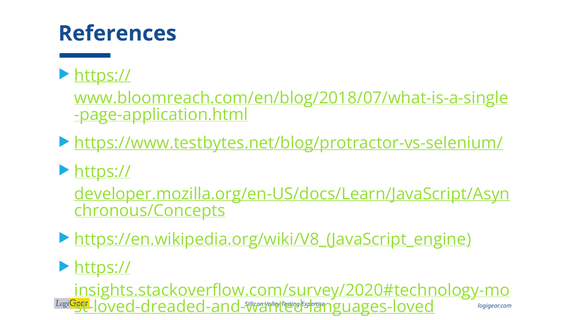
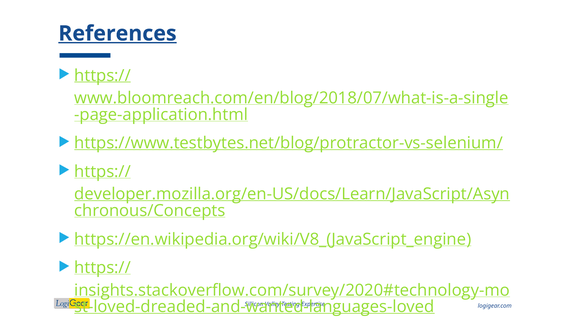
References underline: none -> present
